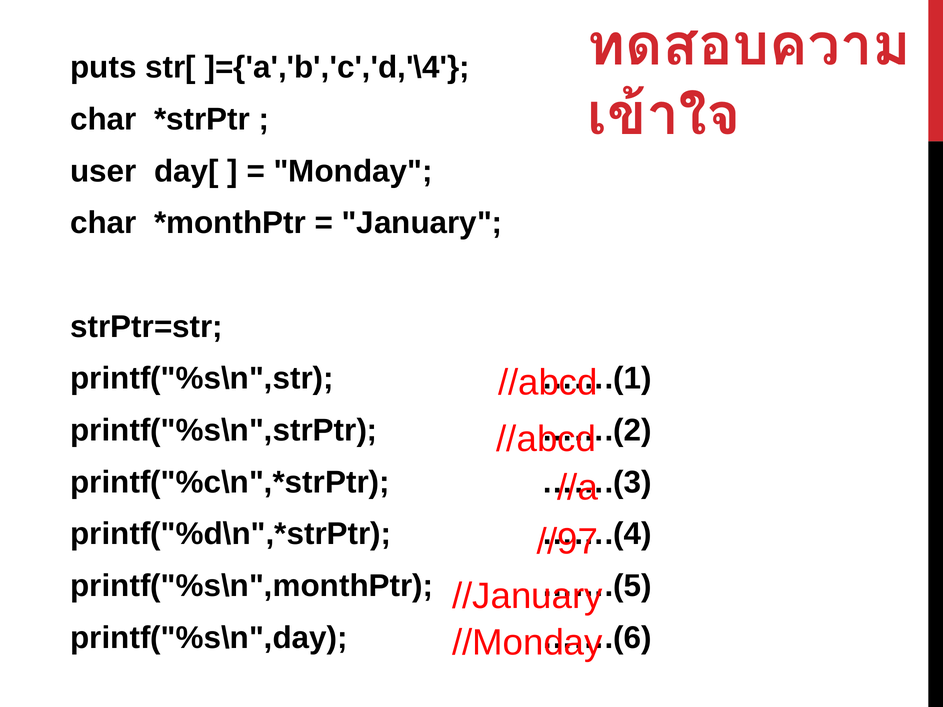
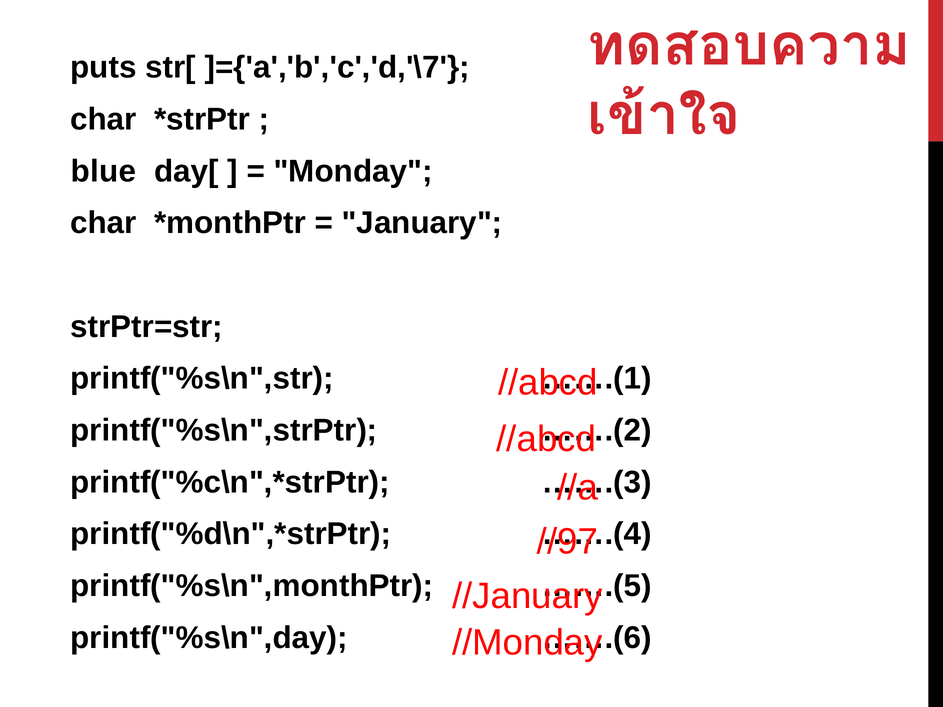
]={'a','b','c','d,'\4: ]={'a','b','c','d,'\4 -> ]={'a','b','c','d,'\7
user: user -> blue
